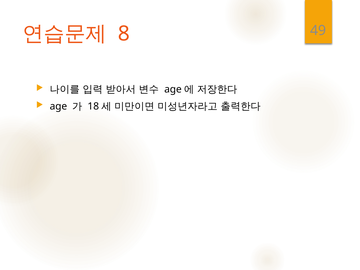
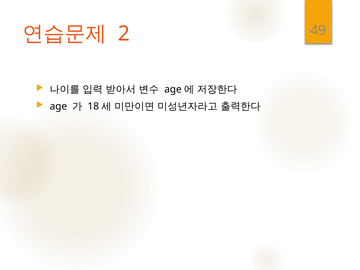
8: 8 -> 2
